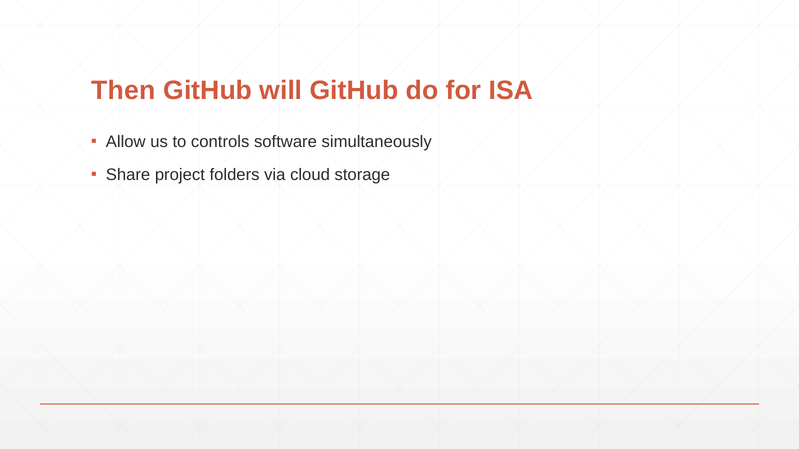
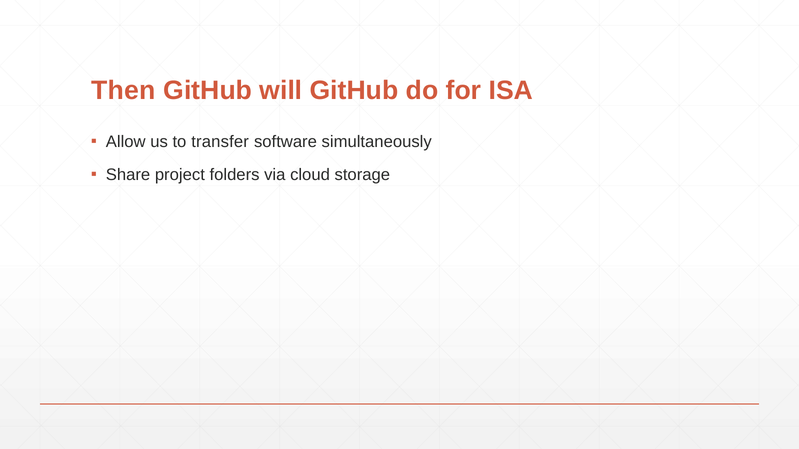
controls: controls -> transfer
